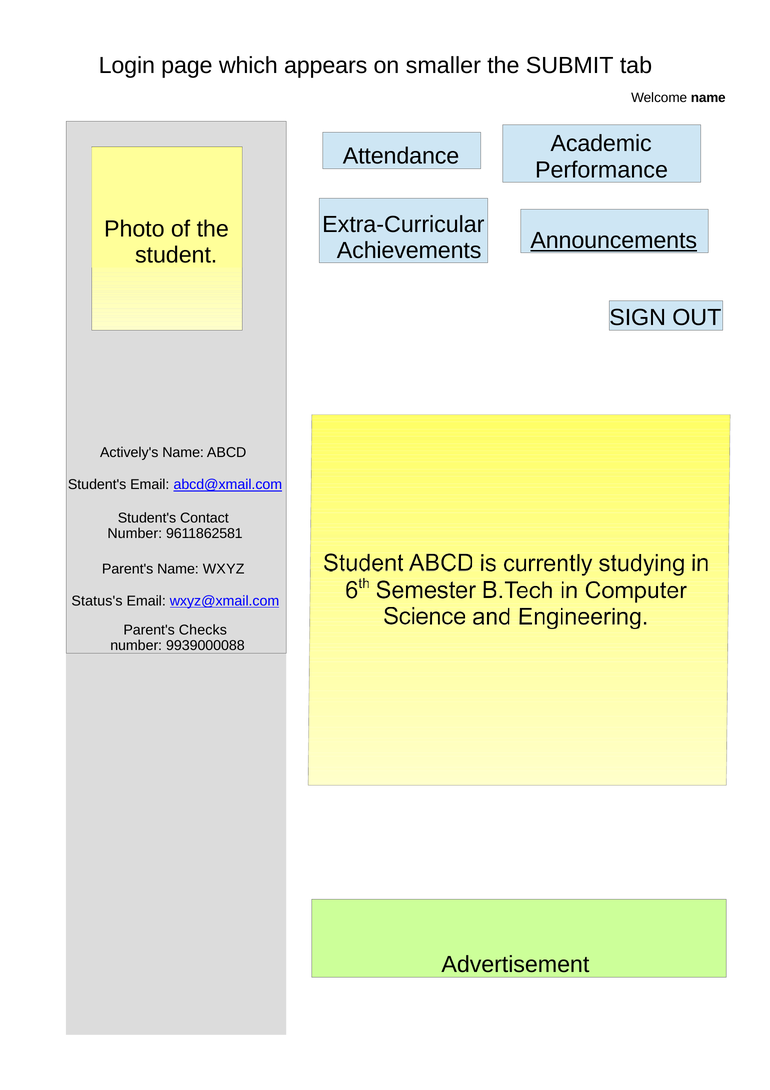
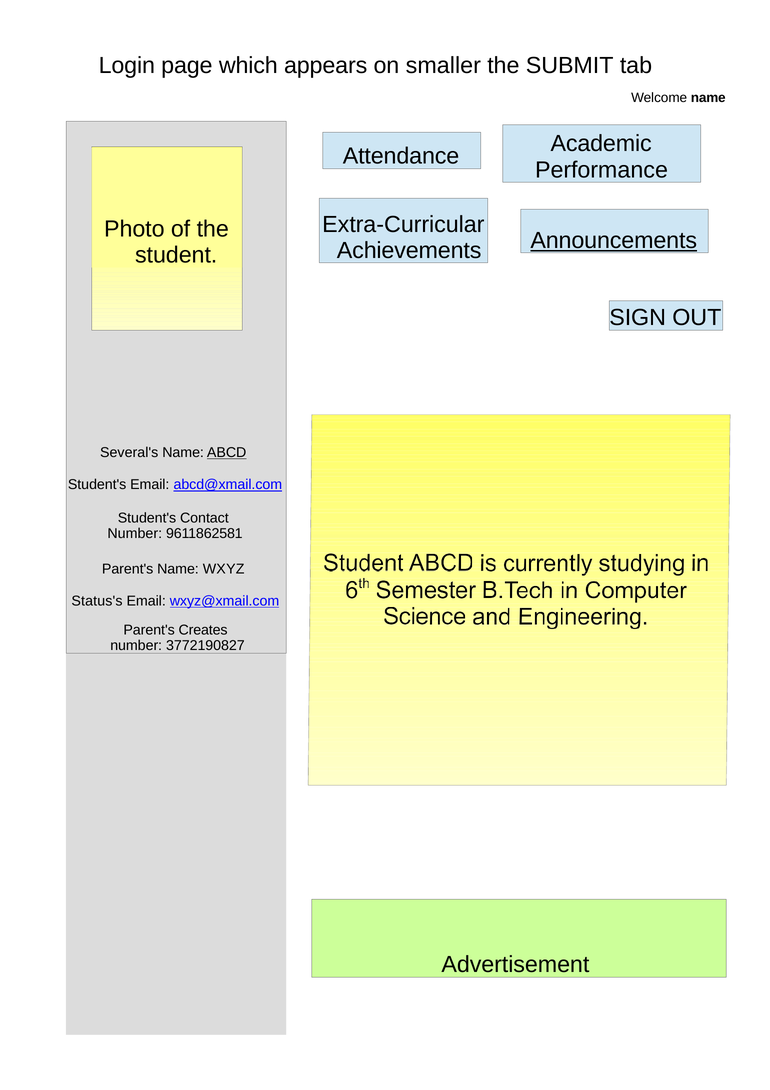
Actively's: Actively's -> Several's
ABCD underline: none -> present
Checks: Checks -> Creates
9939000088: 9939000088 -> 3772190827
